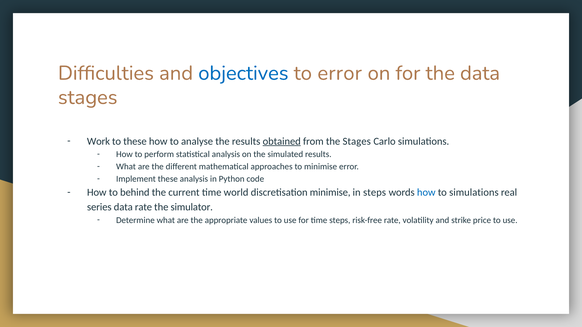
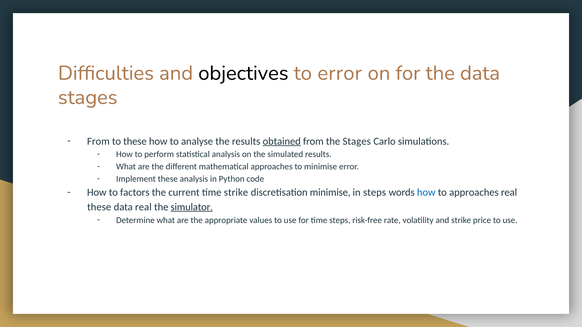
objectives colour: blue -> black
Work at (98, 141): Work -> From
behind: behind -> factors
time world: world -> strike
to simulations: simulations -> approaches
series at (99, 207): series -> these
data rate: rate -> real
simulator underline: none -> present
